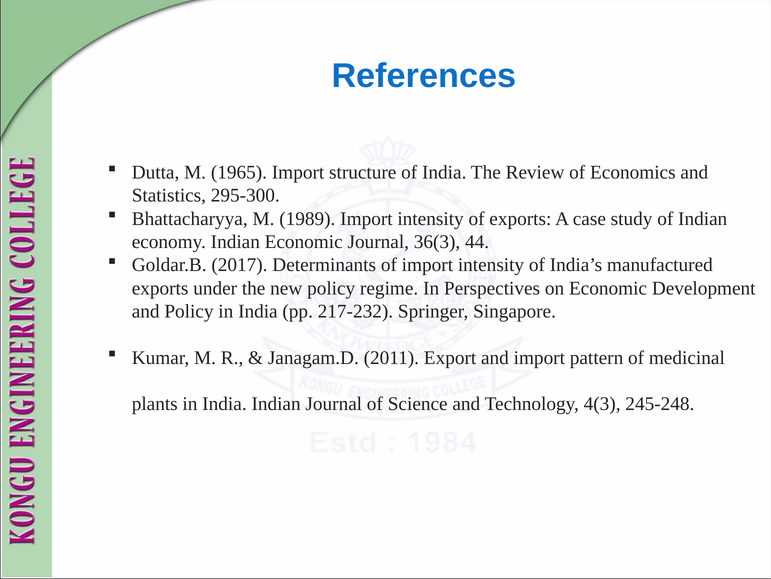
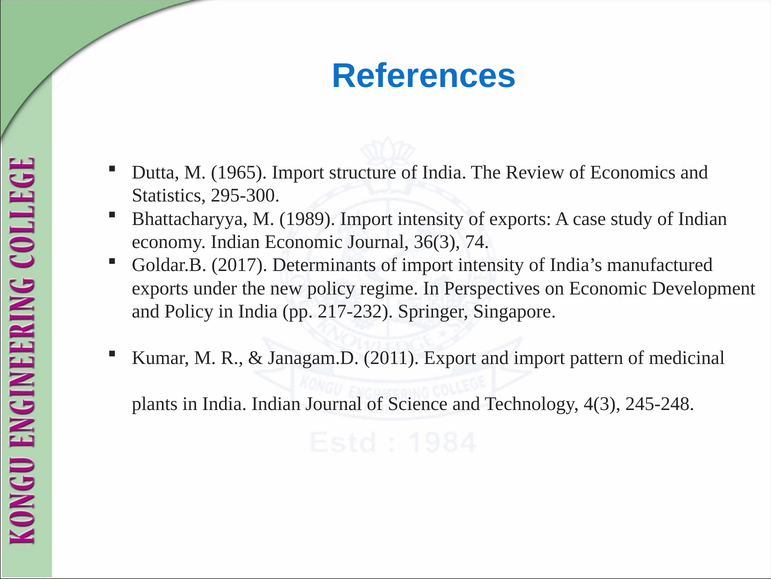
44: 44 -> 74
